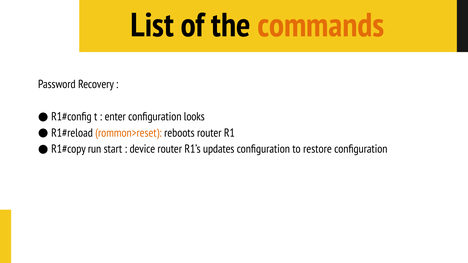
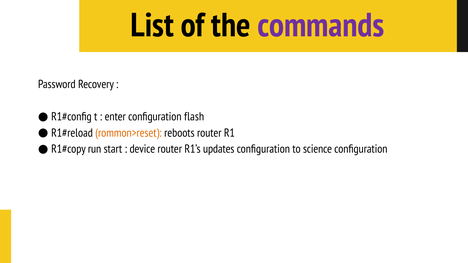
commands colour: orange -> purple
looks: looks -> flash
restore: restore -> science
